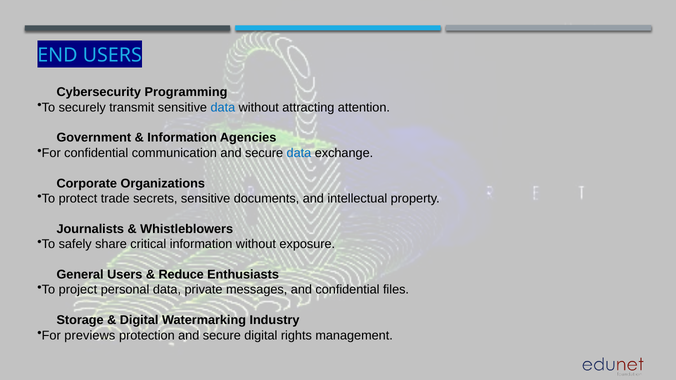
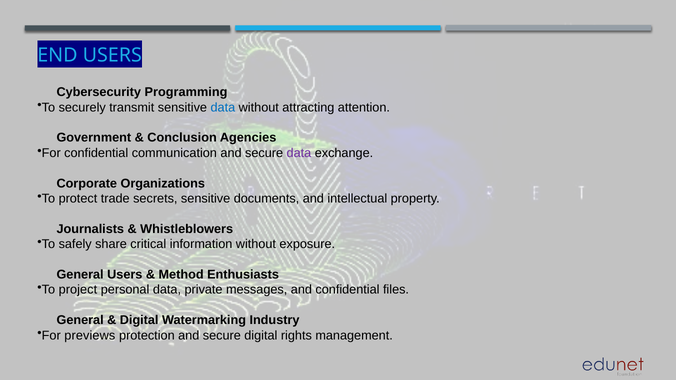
Information at (182, 138): Information -> Conclusion
data at (299, 153) colour: blue -> purple
Reduce: Reduce -> Method
Storage at (80, 320): Storage -> General
